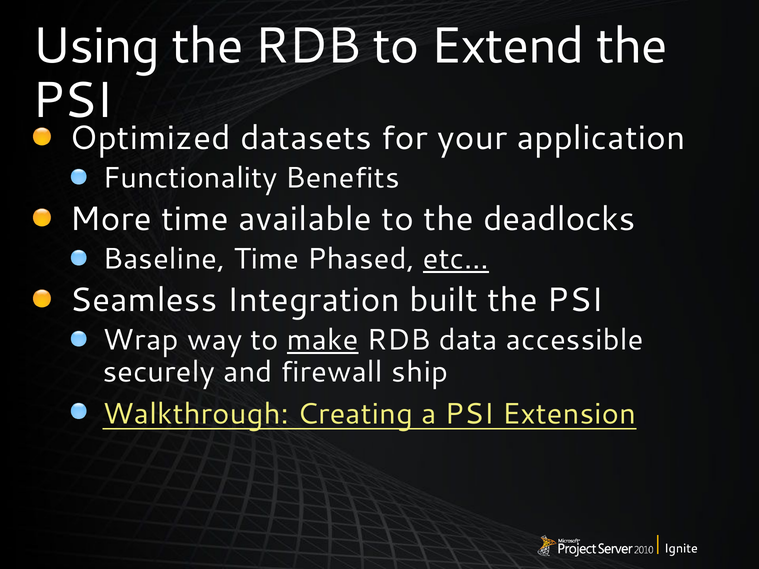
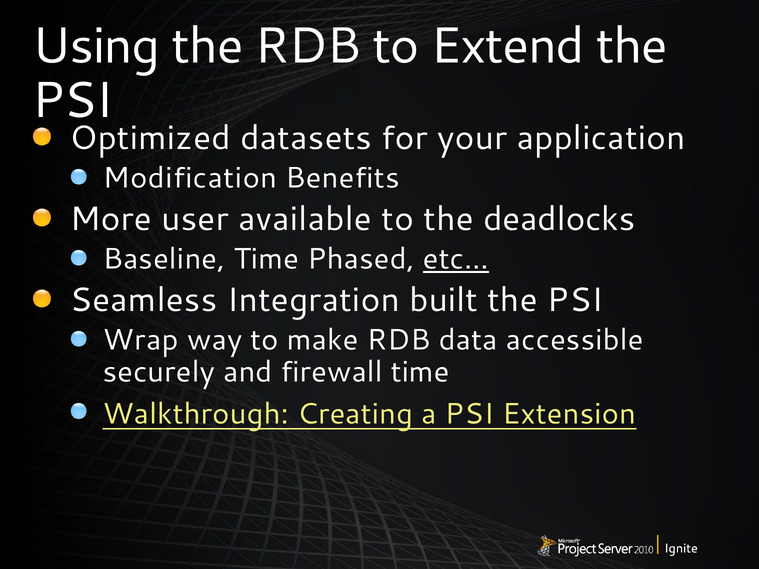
Functionality: Functionality -> Modification
More time: time -> user
make underline: present -> none
firewall ship: ship -> time
